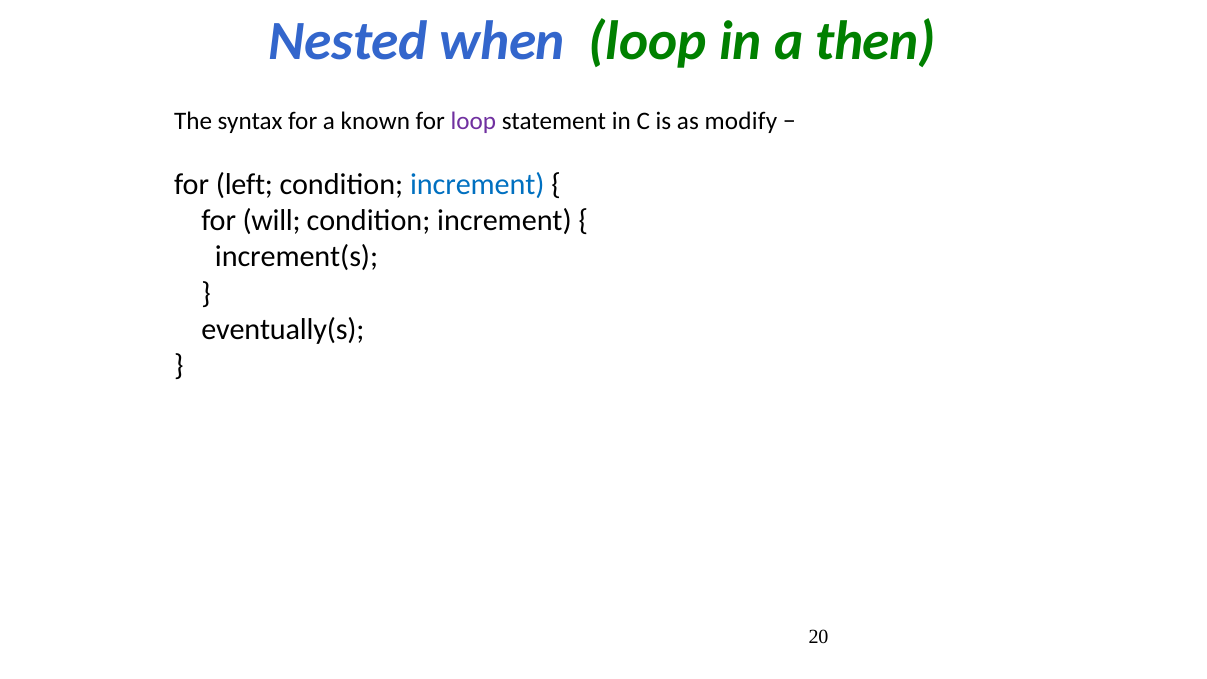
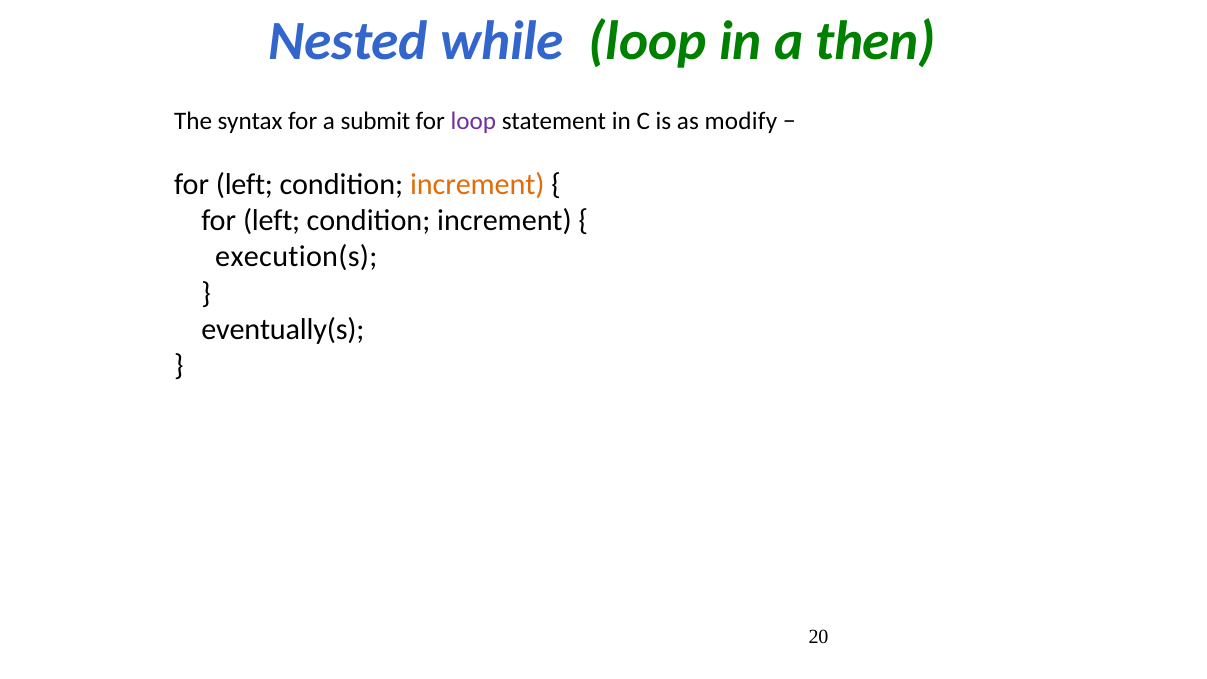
when at (502, 41): when -> while
known: known -> submit
increment at (477, 184) colour: blue -> orange
will at (272, 221): will -> left
increment(s: increment(s -> execution(s
